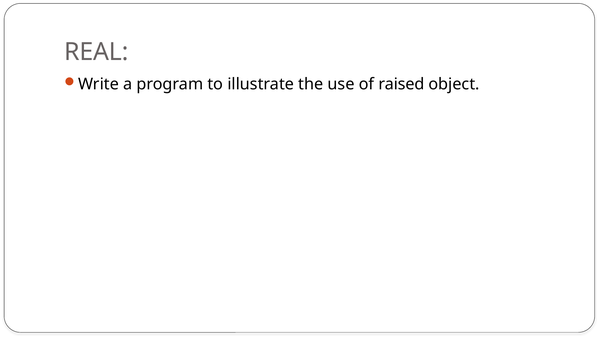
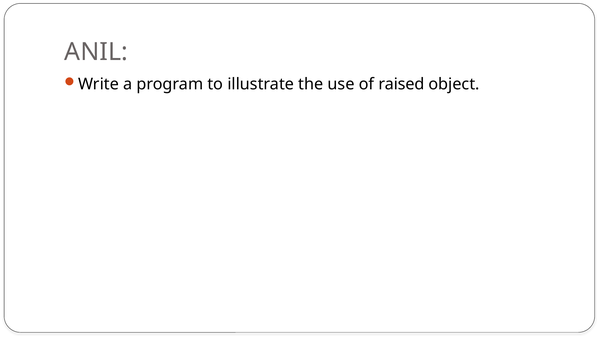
REAL: REAL -> ANIL
